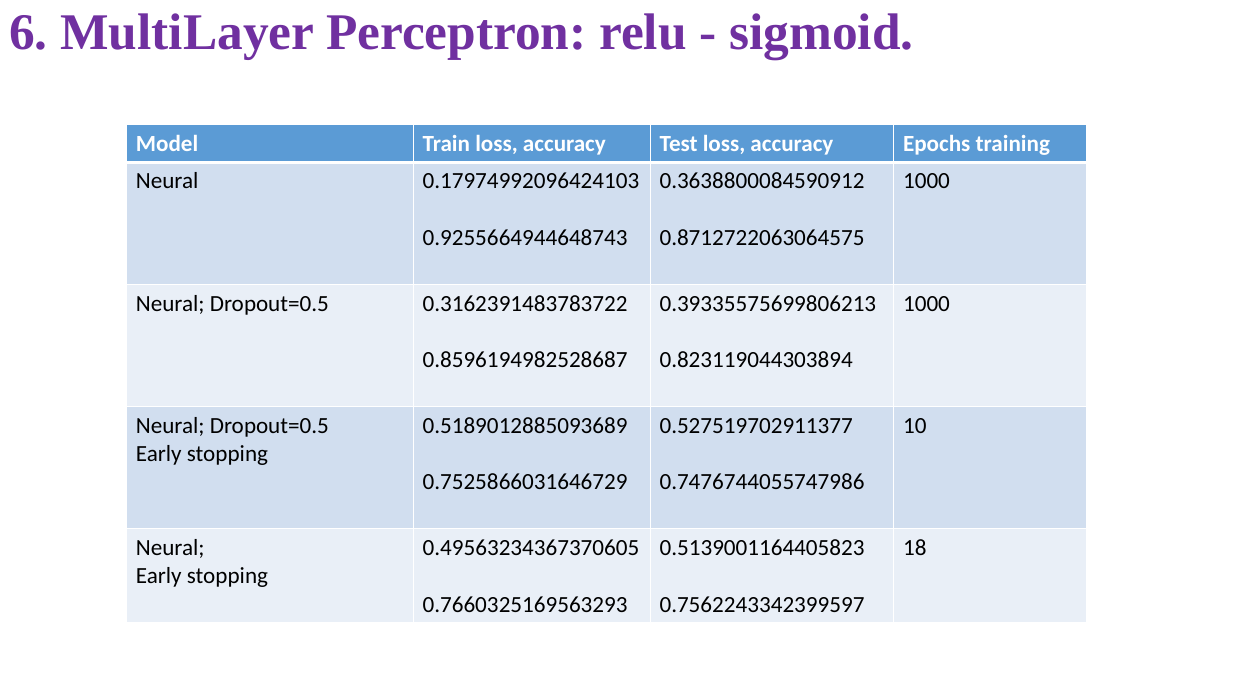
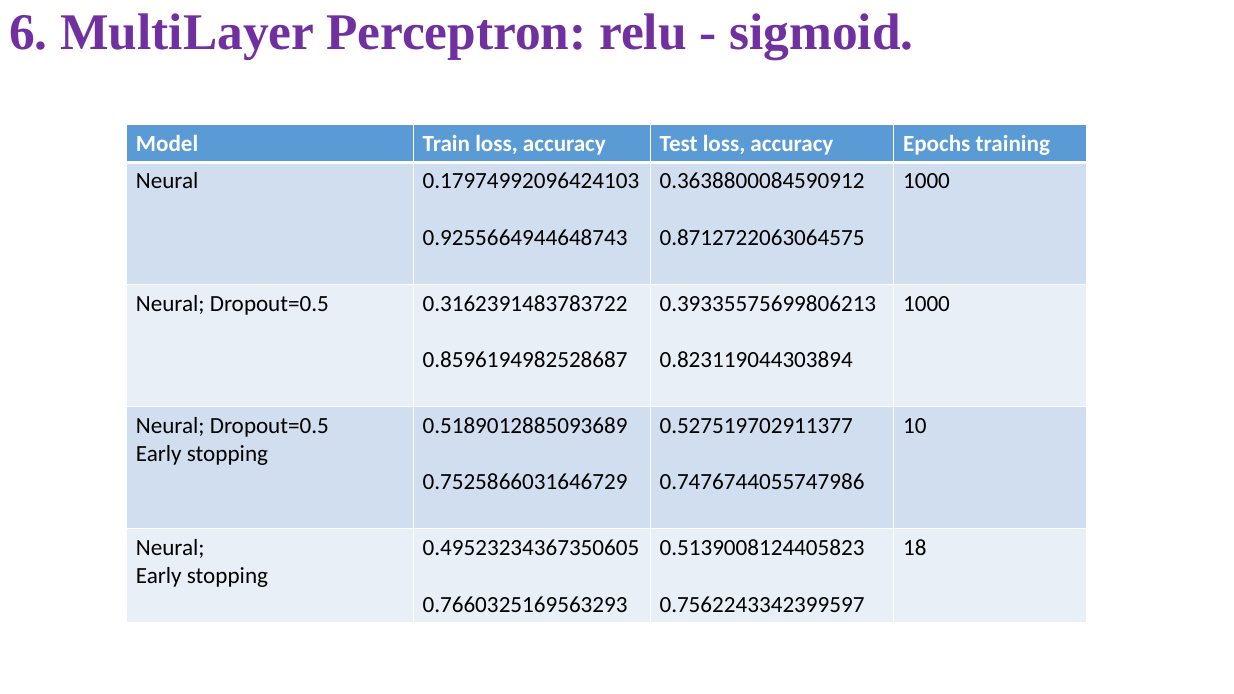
0.49563234367370605: 0.49563234367370605 -> 0.49523234367350605
0.5139001164405823: 0.5139001164405823 -> 0.5139008124405823
